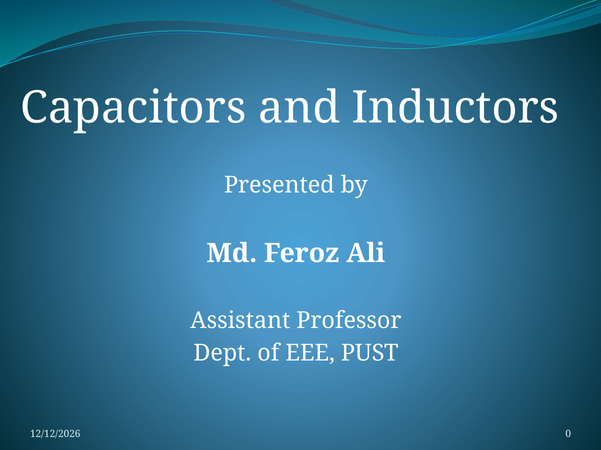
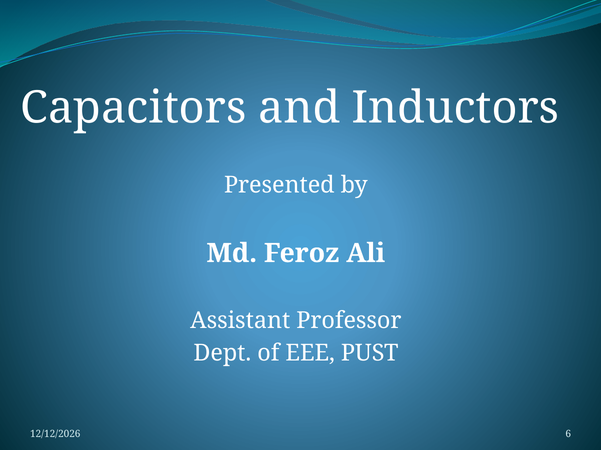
0: 0 -> 6
